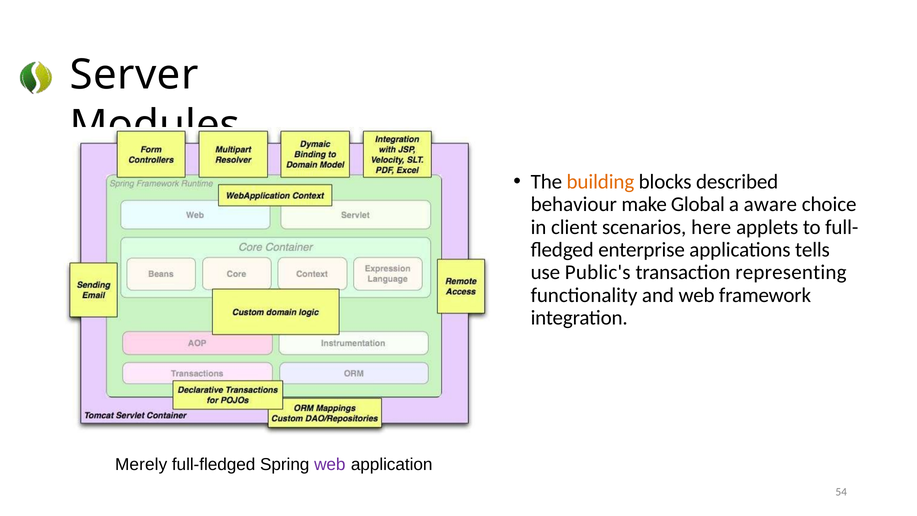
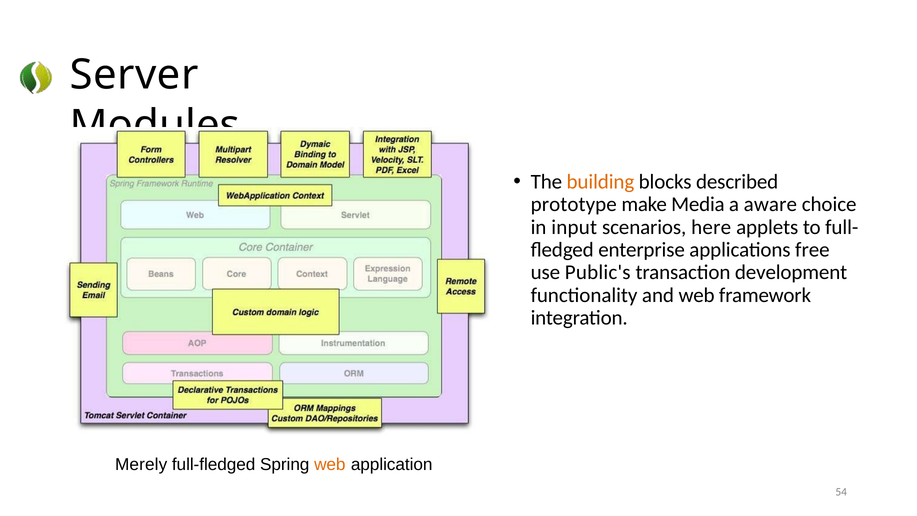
behaviour: behaviour -> prototype
Global: Global -> Media
client: client -> input
tells: tells -> free
representing: representing -> development
web at (330, 464) colour: purple -> orange
